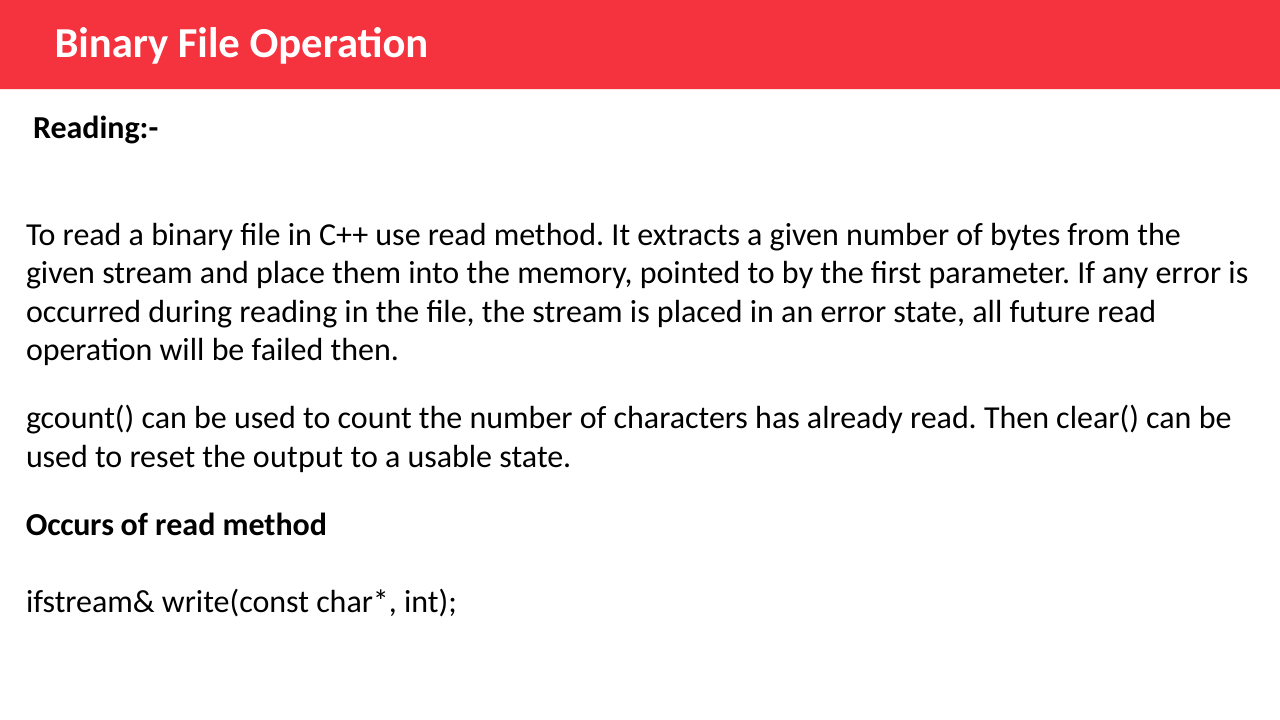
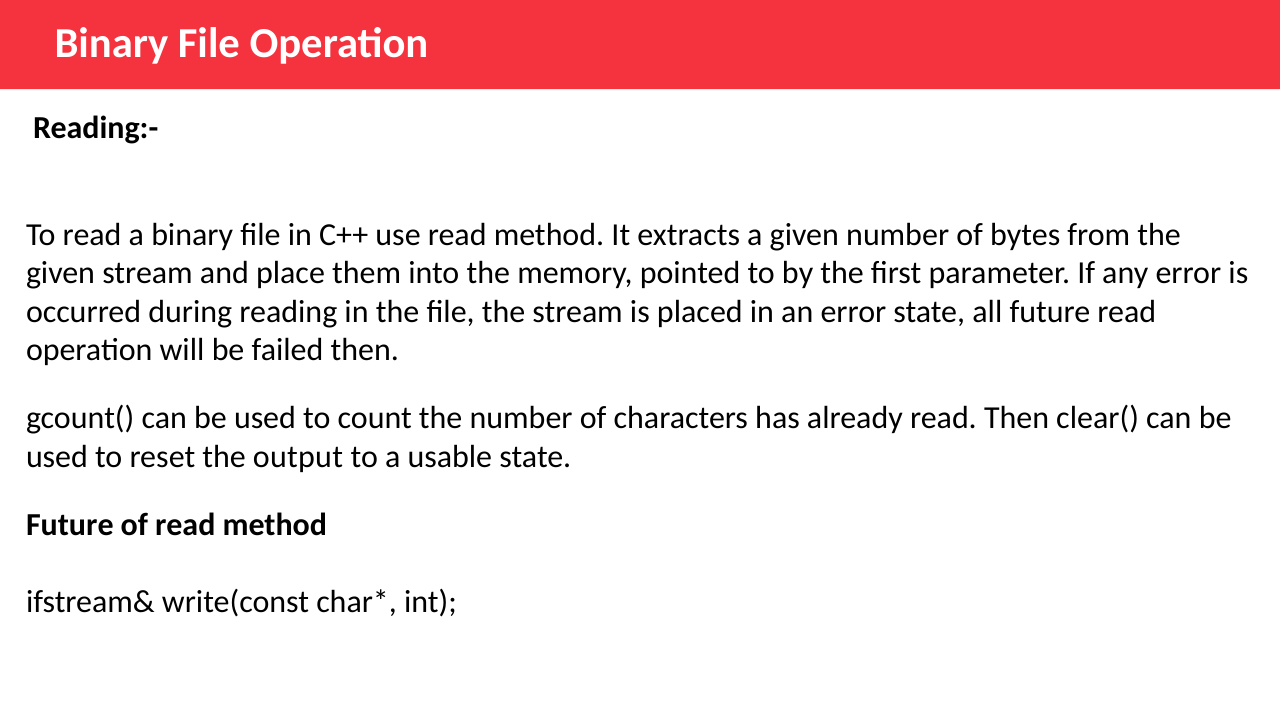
Occurs at (70, 525): Occurs -> Future
